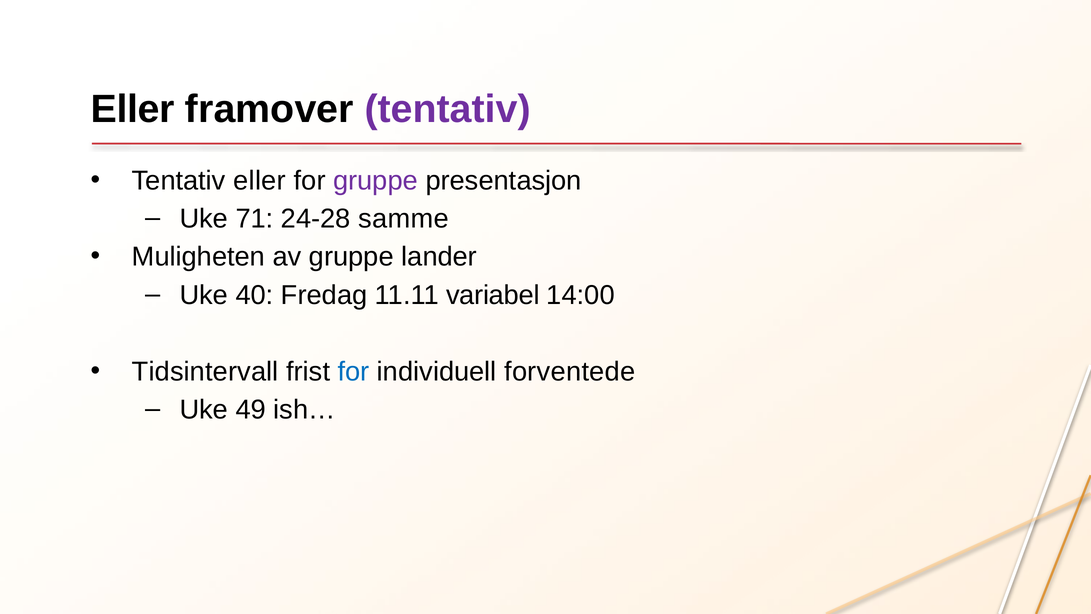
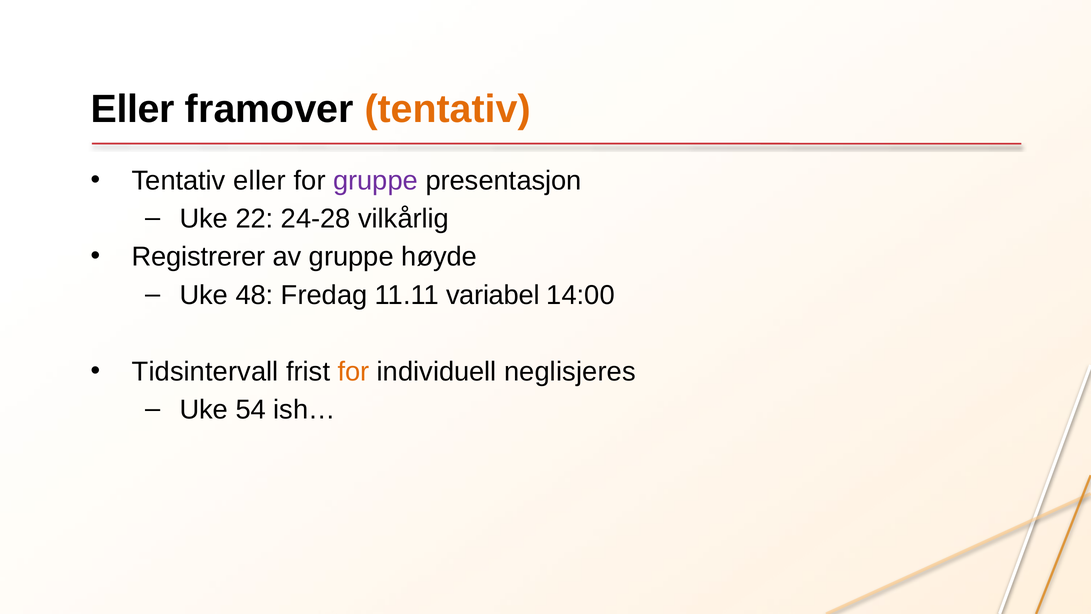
tentativ at (448, 109) colour: purple -> orange
71: 71 -> 22
samme: samme -> vilkårlig
Muligheten: Muligheten -> Registrerer
lander: lander -> høyde
40: 40 -> 48
for at (353, 371) colour: blue -> orange
forventede: forventede -> neglisjeres
49: 49 -> 54
